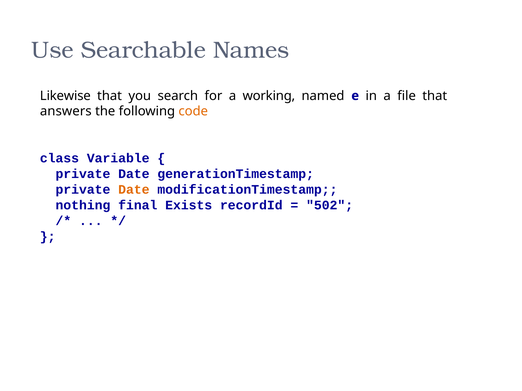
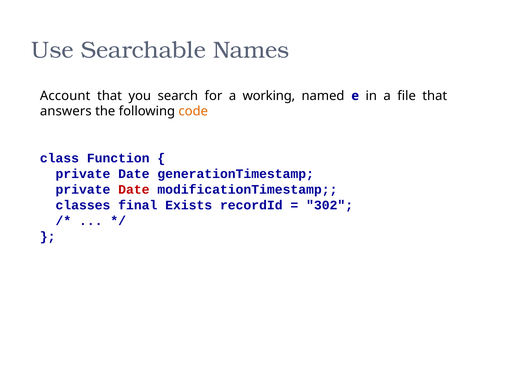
Likewise: Likewise -> Account
Variable: Variable -> Function
Date at (134, 190) colour: orange -> red
nothing: nothing -> classes
502: 502 -> 302
